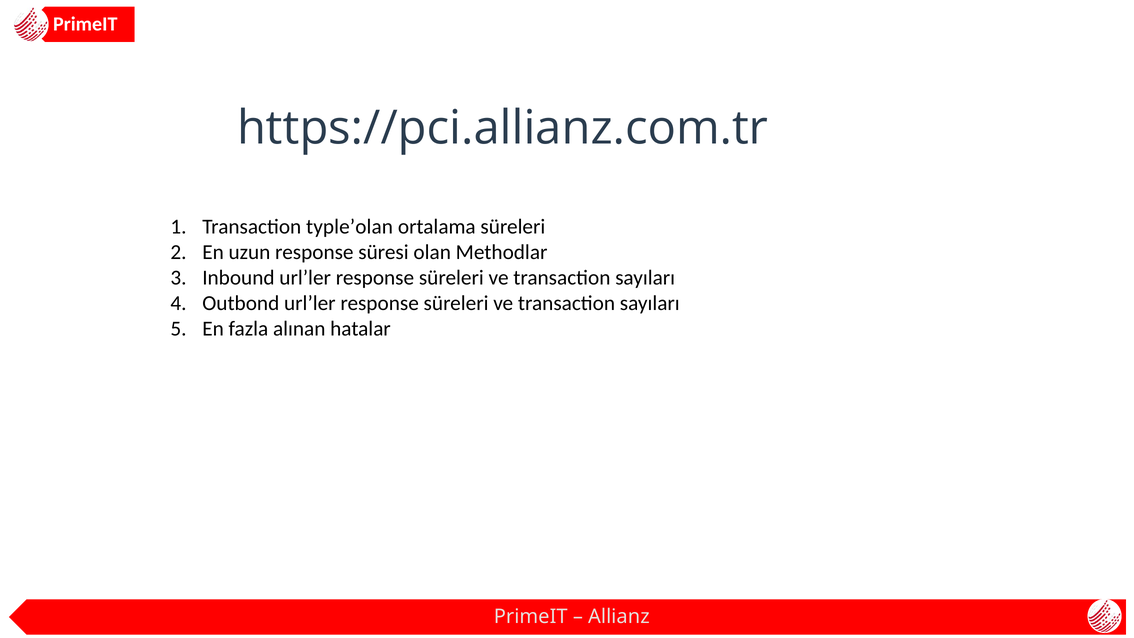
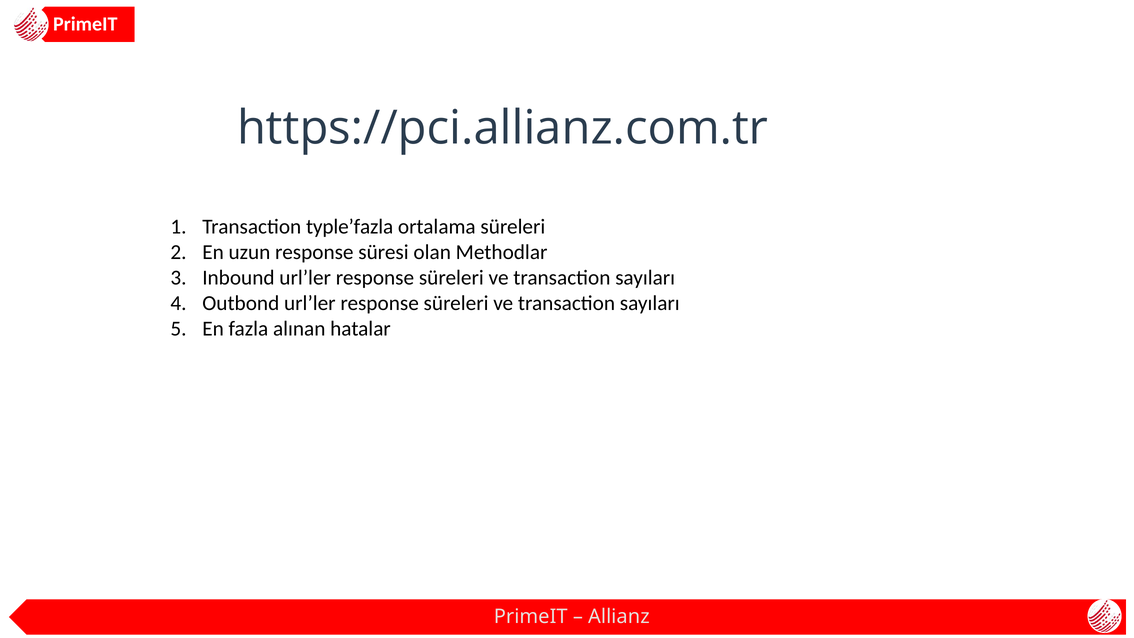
typle’olan: typle’olan -> typle’fazla
